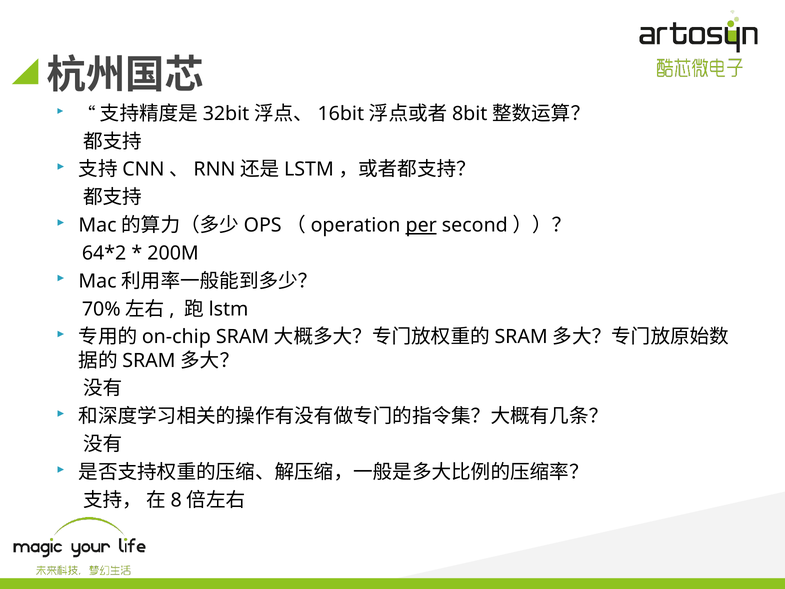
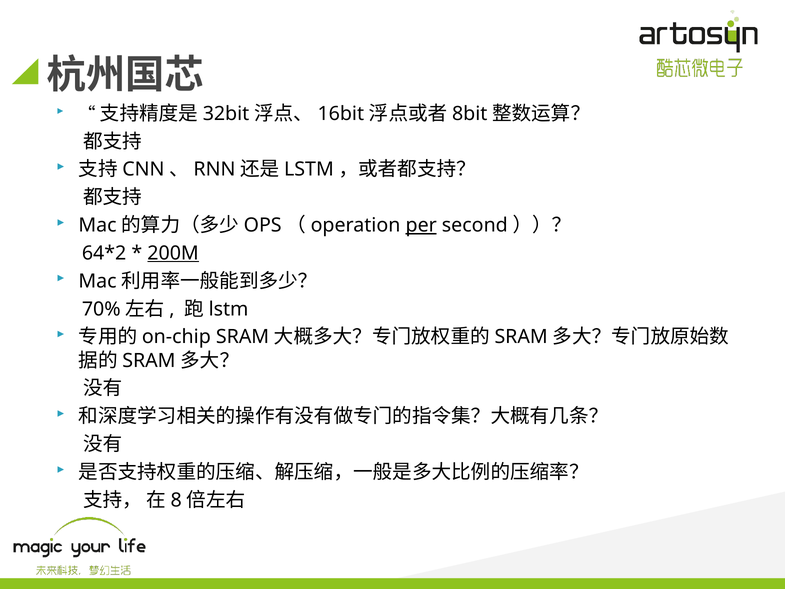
200M underline: none -> present
